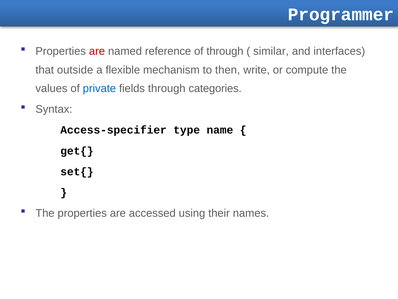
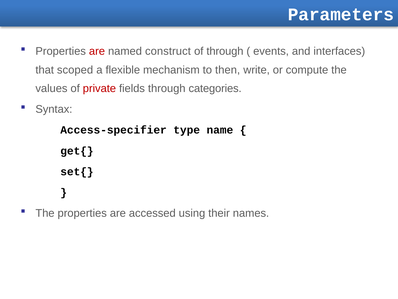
Programmer: Programmer -> Parameters
reference: reference -> construct
similar: similar -> events
outside: outside -> scoped
private colour: blue -> red
